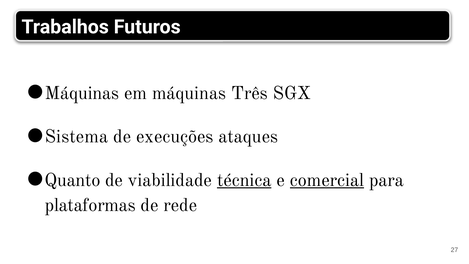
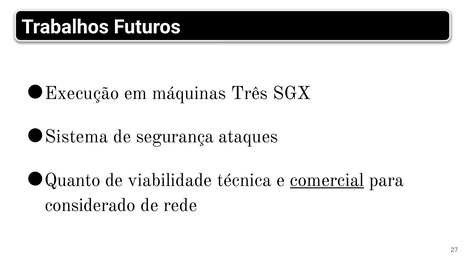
Máquinas at (82, 93): Máquinas -> Execução
execuções: execuções -> segurança
técnica underline: present -> none
plataformas: plataformas -> considerado
